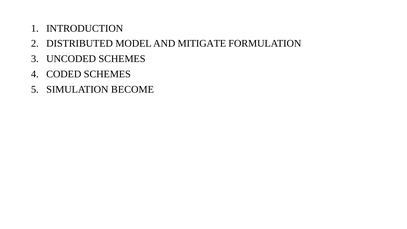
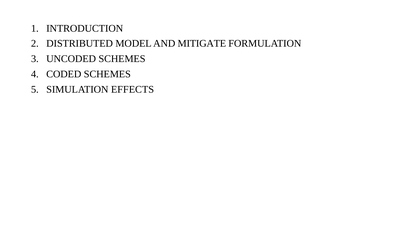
BECOME: BECOME -> EFFECTS
